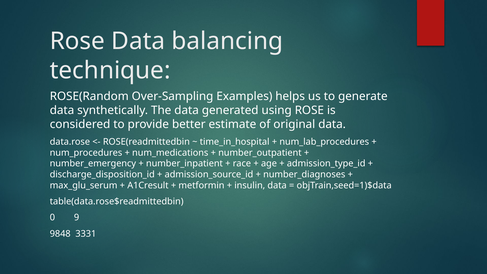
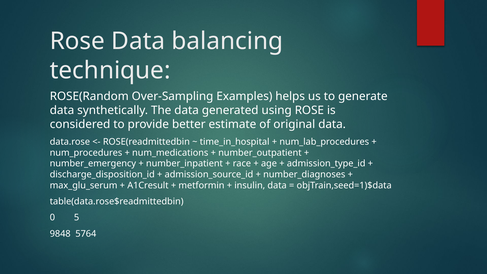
9: 9 -> 5
3331: 3331 -> 5764
